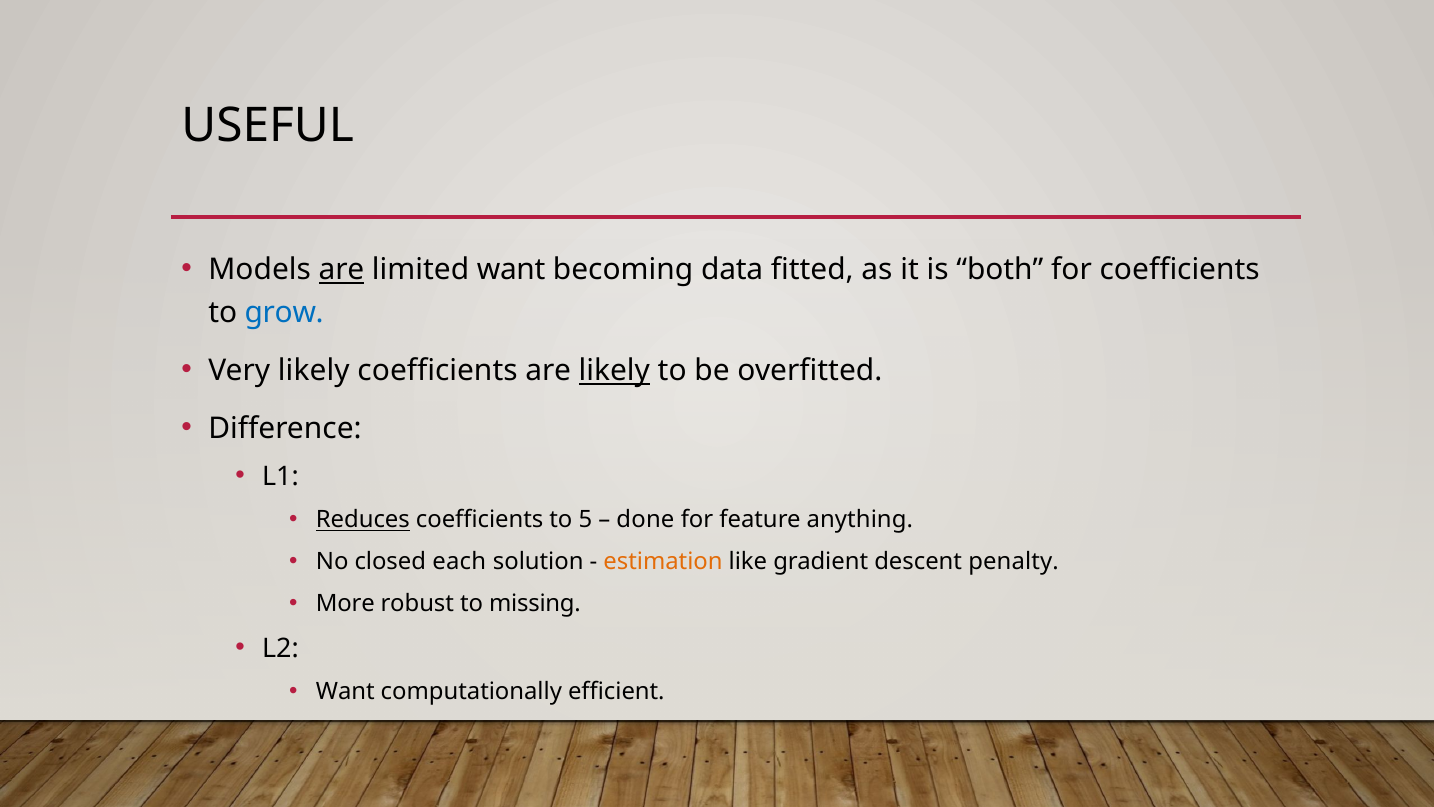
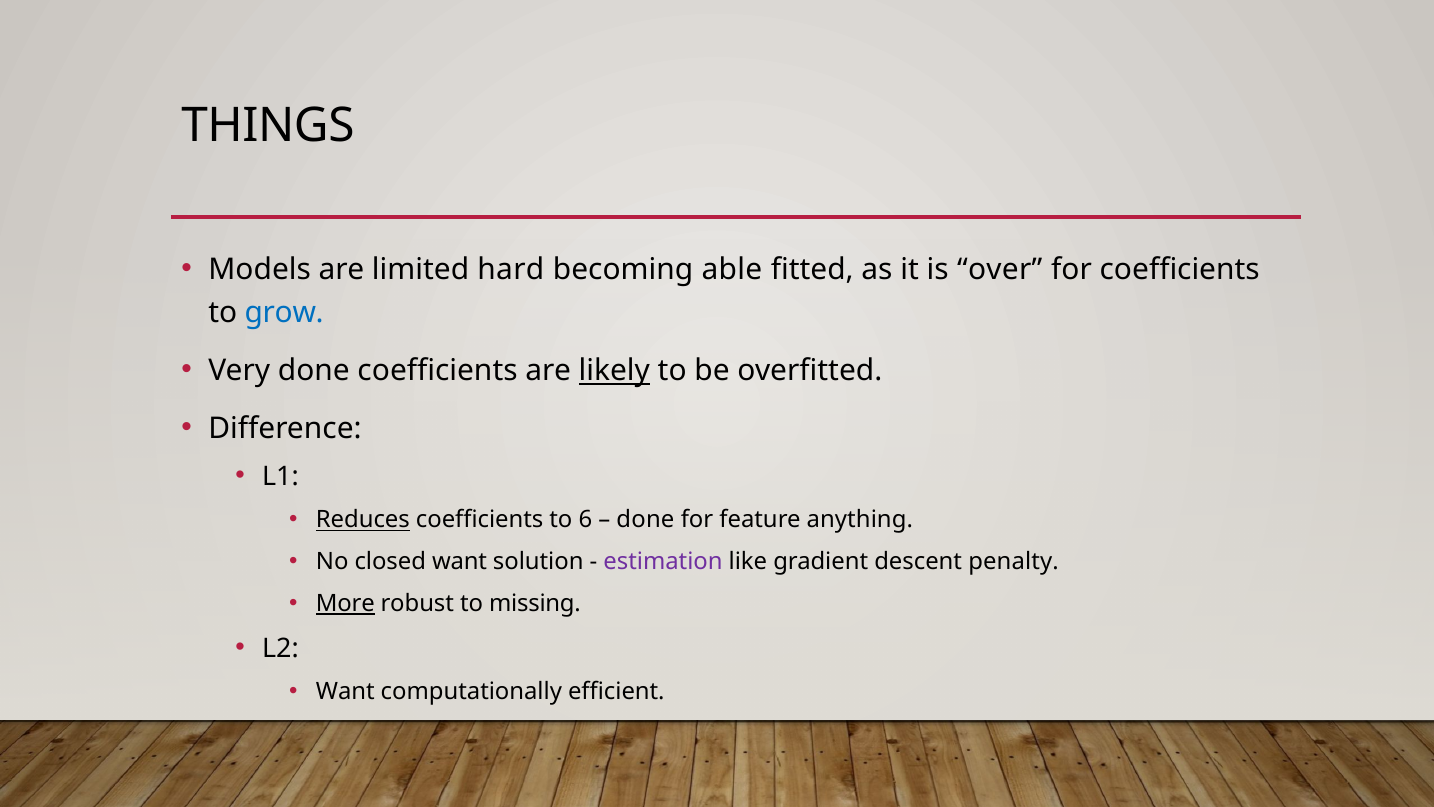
USEFUL: USEFUL -> THINGS
are at (341, 270) underline: present -> none
limited want: want -> hard
data: data -> able
both: both -> over
Very likely: likely -> done
5: 5 -> 6
closed each: each -> want
estimation colour: orange -> purple
More underline: none -> present
